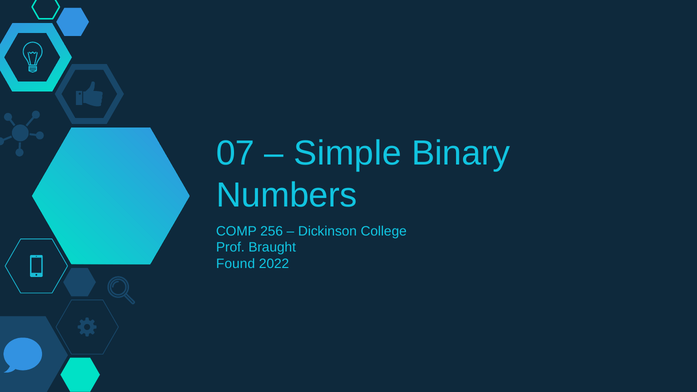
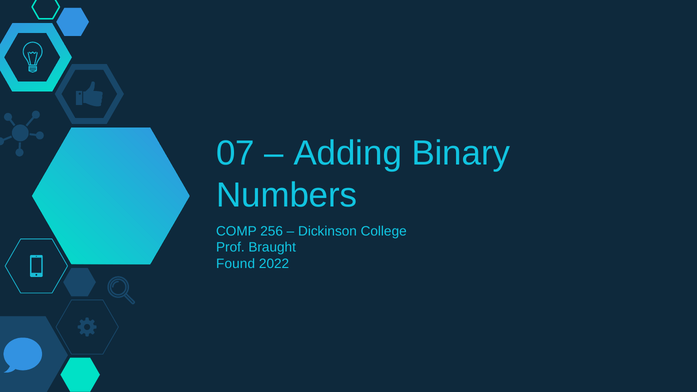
Simple: Simple -> Adding
